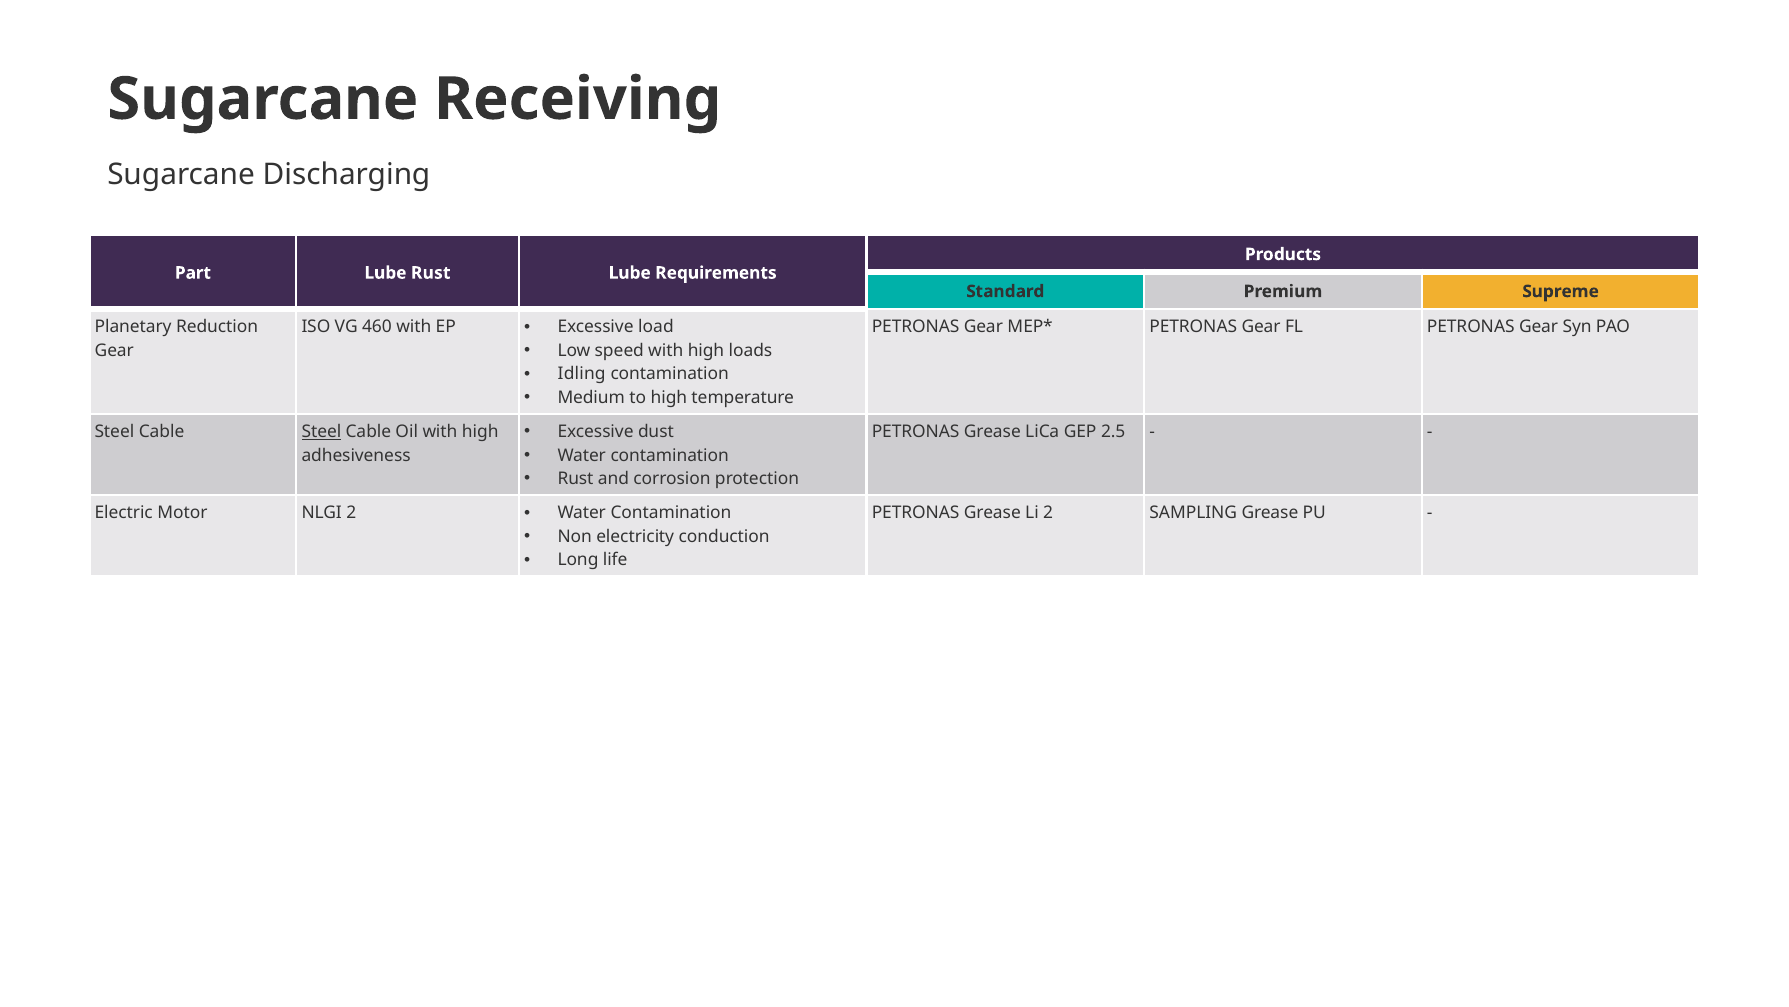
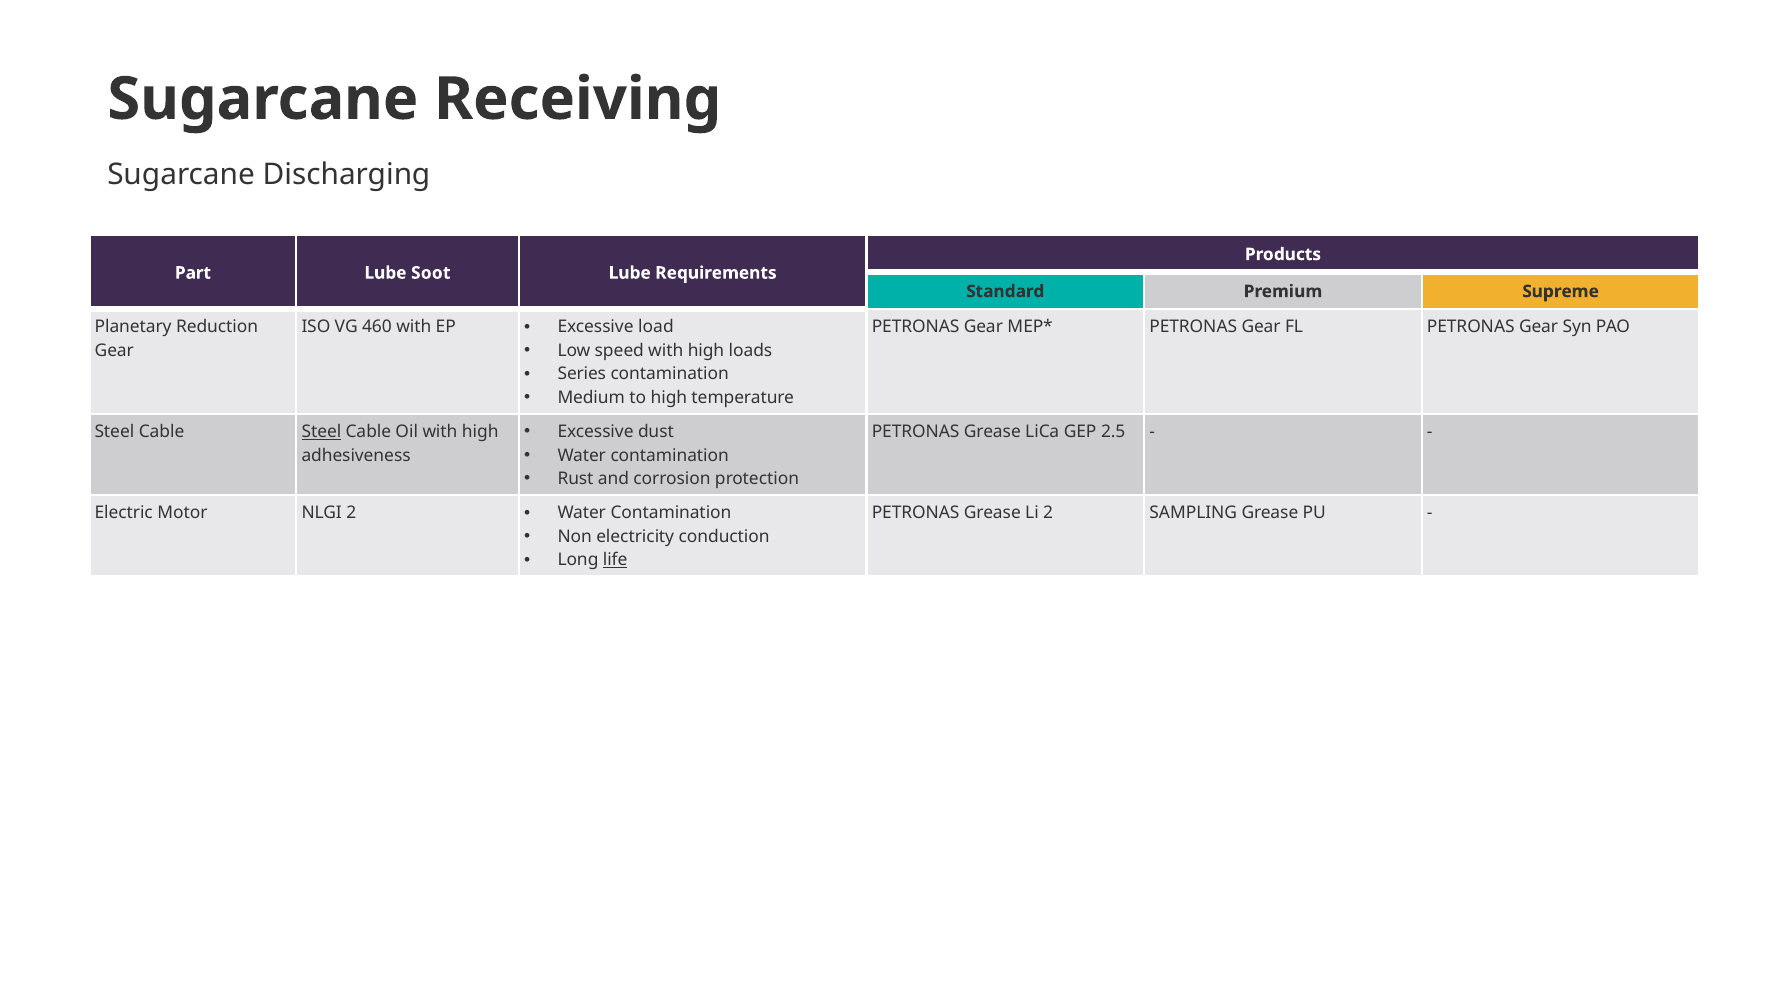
Lube Rust: Rust -> Soot
Idling: Idling -> Series
life underline: none -> present
